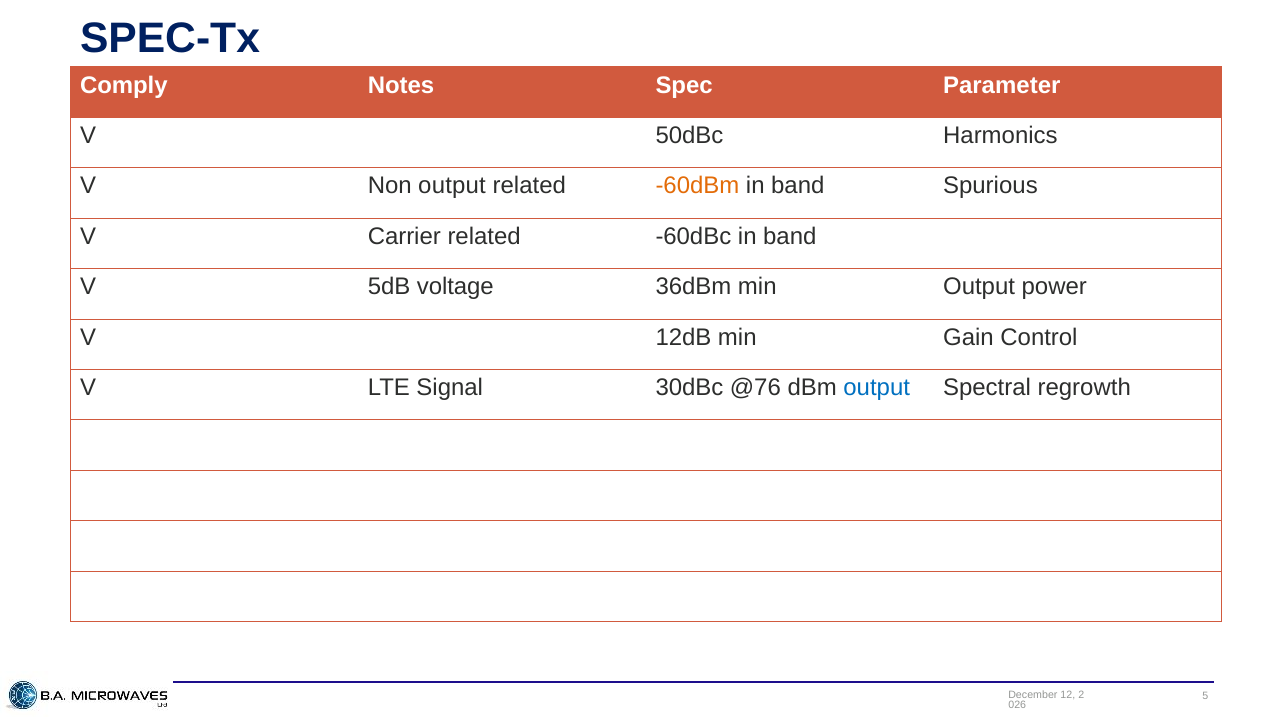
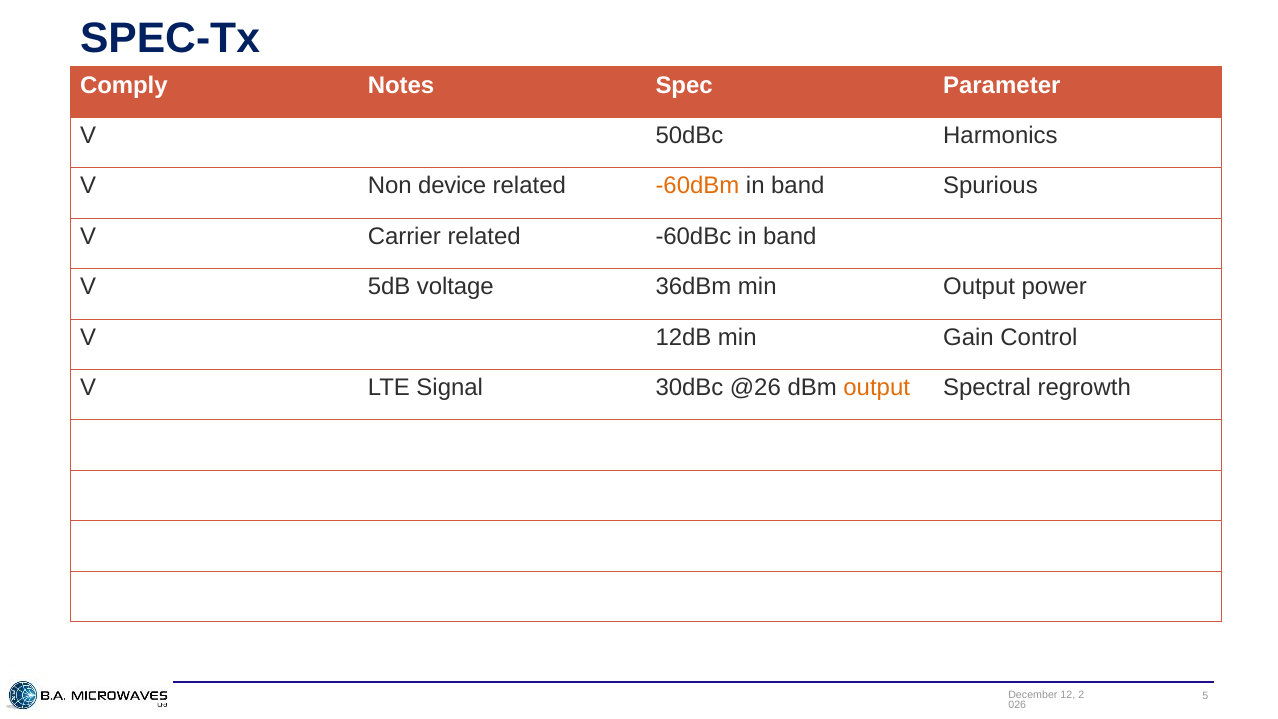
Non output: output -> device
@76: @76 -> @26
output at (877, 388) colour: blue -> orange
